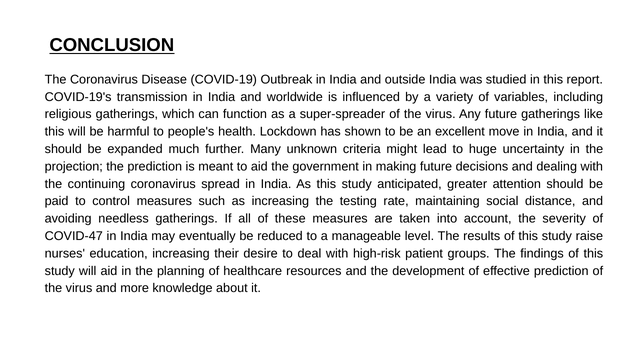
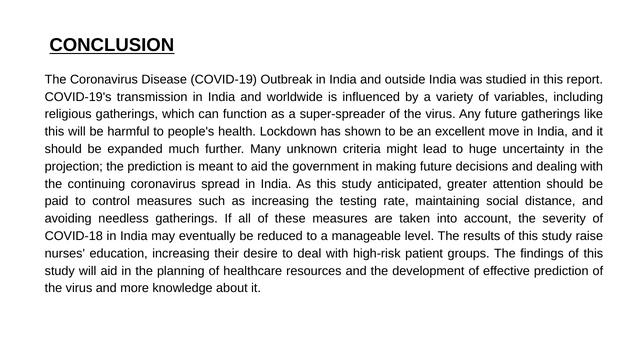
COVID-47: COVID-47 -> COVID-18
